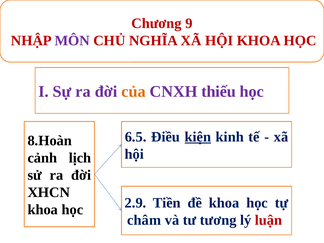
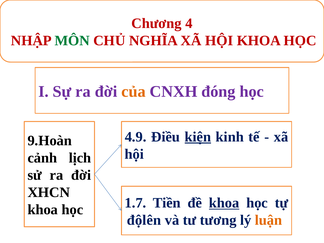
9: 9 -> 4
MÔN colour: purple -> green
thiếu: thiếu -> đóng
6.5: 6.5 -> 4.9
8.Hoàn: 8.Hoàn -> 9.Hoàn
2.9: 2.9 -> 1.7
khoa at (224, 203) underline: none -> present
châm: châm -> độlên
luận colour: red -> orange
